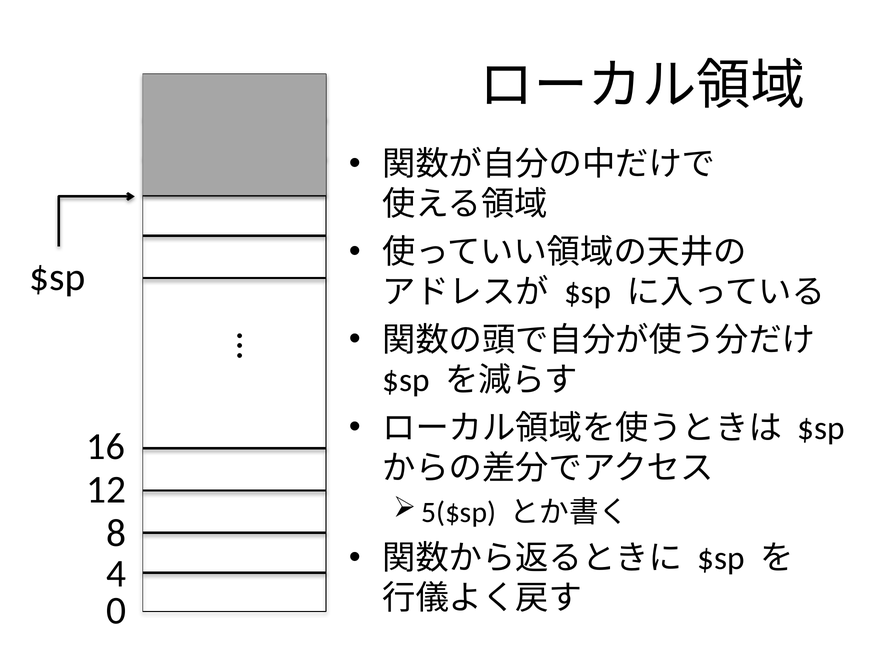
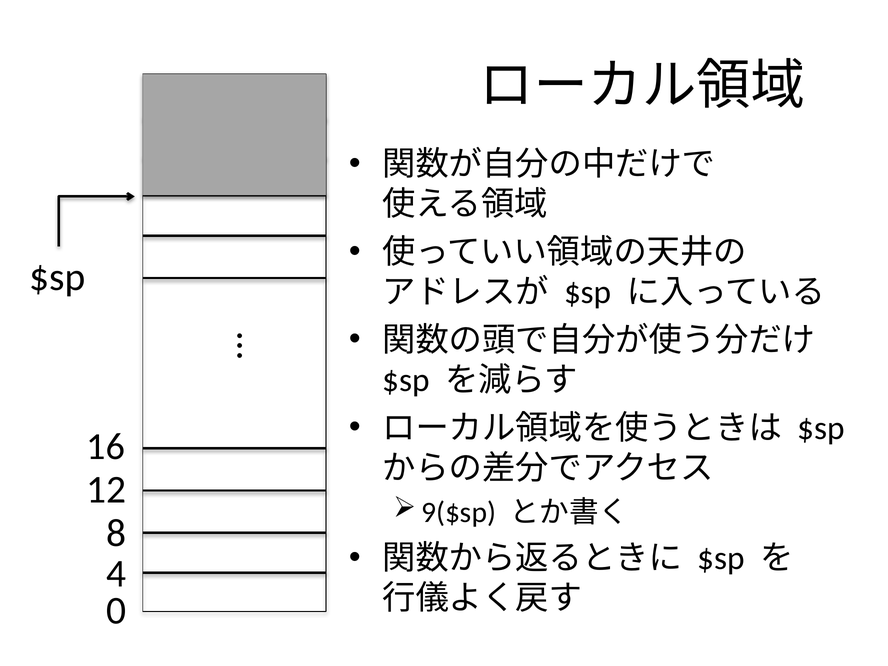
5($sp: 5($sp -> 9($sp
